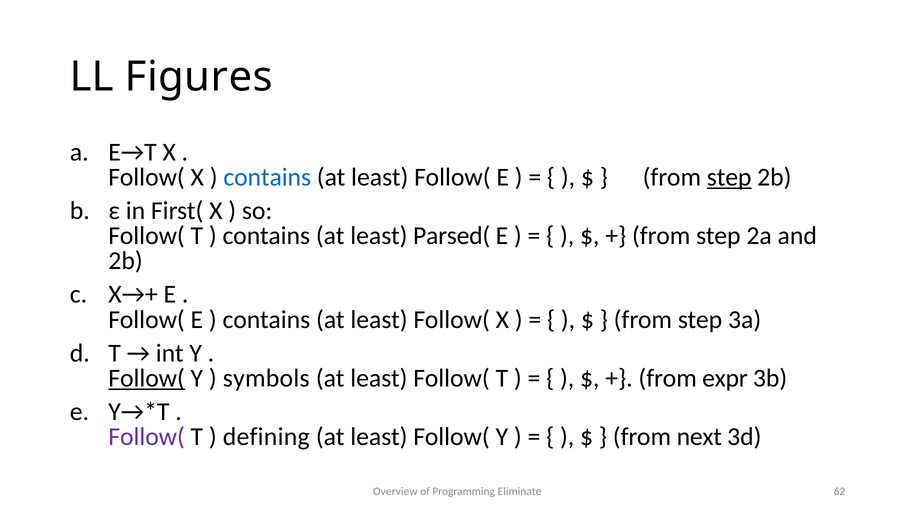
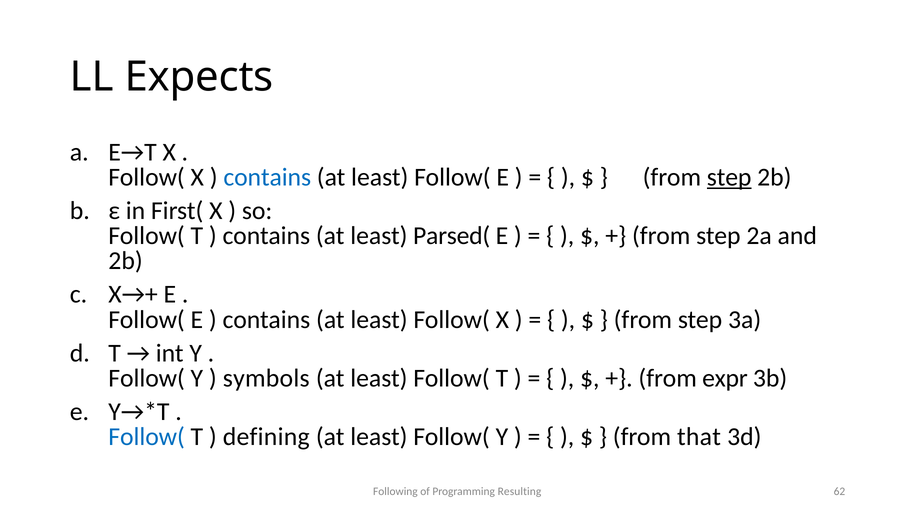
Figures: Figures -> Expects
Follow( at (147, 378) underline: present -> none
Follow( at (147, 437) colour: purple -> blue
next: next -> that
Overview: Overview -> Following
Eliminate: Eliminate -> Resulting
